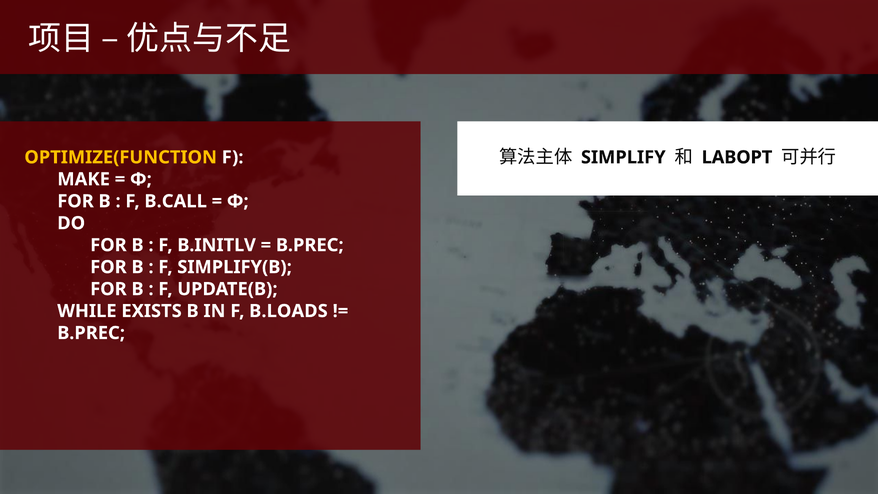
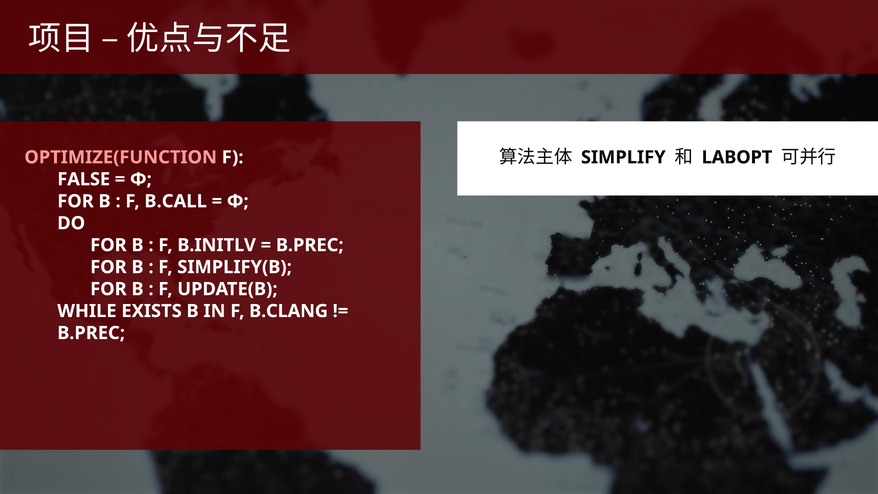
OPTIMIZE(FUNCTION colour: yellow -> pink
MAKE: MAKE -> FALSE
B.LOADS: B.LOADS -> B.CLANG
